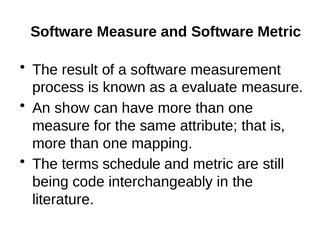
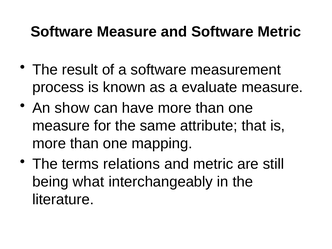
schedule: schedule -> relations
code: code -> what
